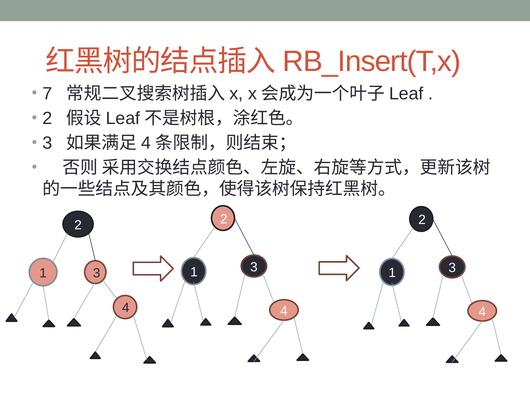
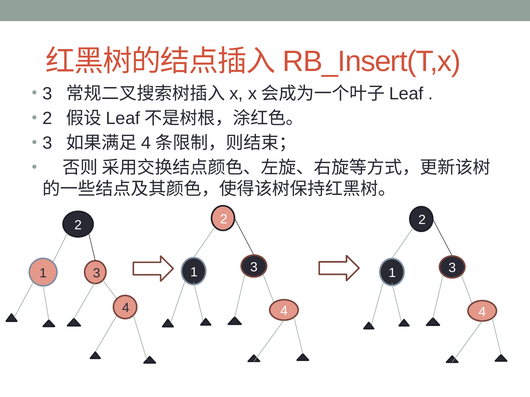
7 at (47, 94): 7 -> 3
